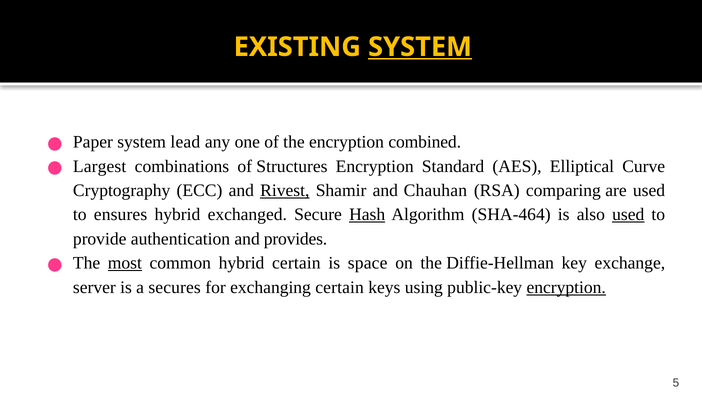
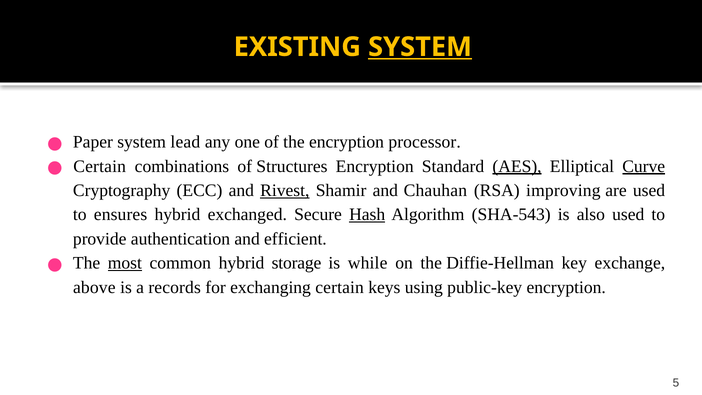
combined: combined -> processor
Largest at (100, 166): Largest -> Certain
AES underline: none -> present
Curve underline: none -> present
comparing: comparing -> improving
SHA-464: SHA-464 -> SHA-543
used at (628, 215) underline: present -> none
provides: provides -> efficient
hybrid certain: certain -> storage
space: space -> while
server: server -> above
secures: secures -> records
encryption at (566, 287) underline: present -> none
